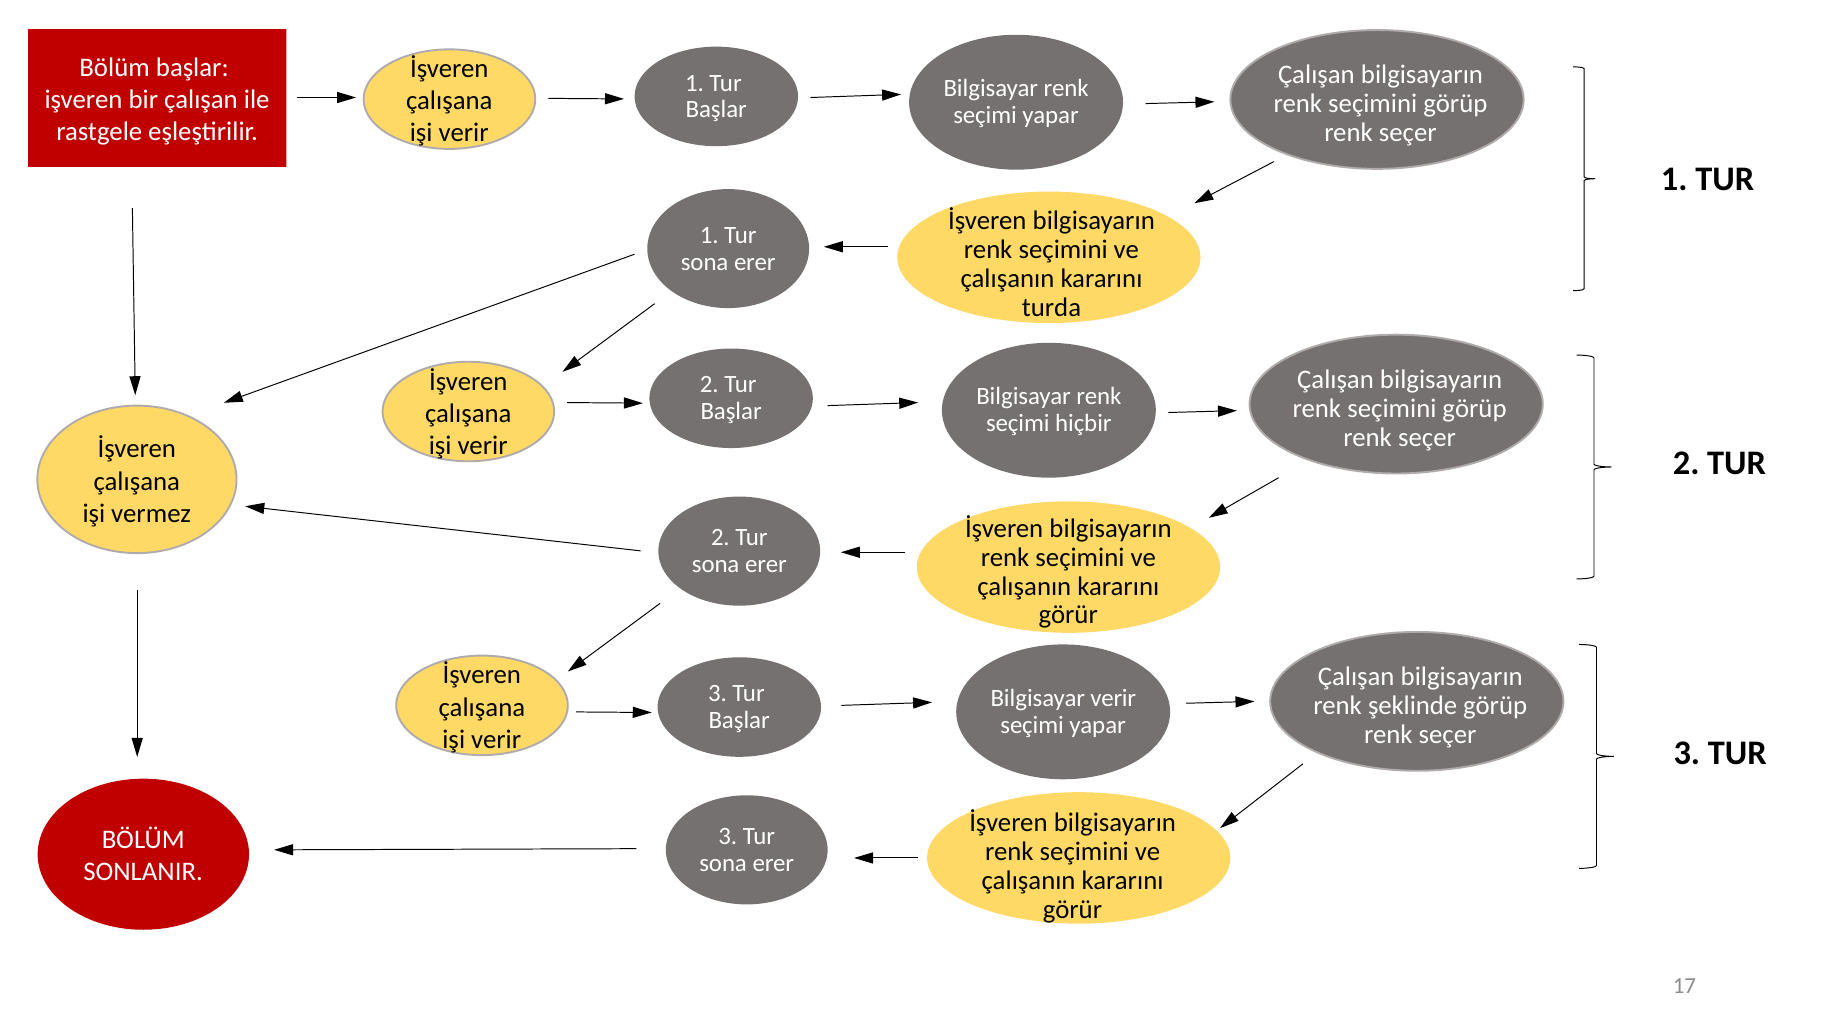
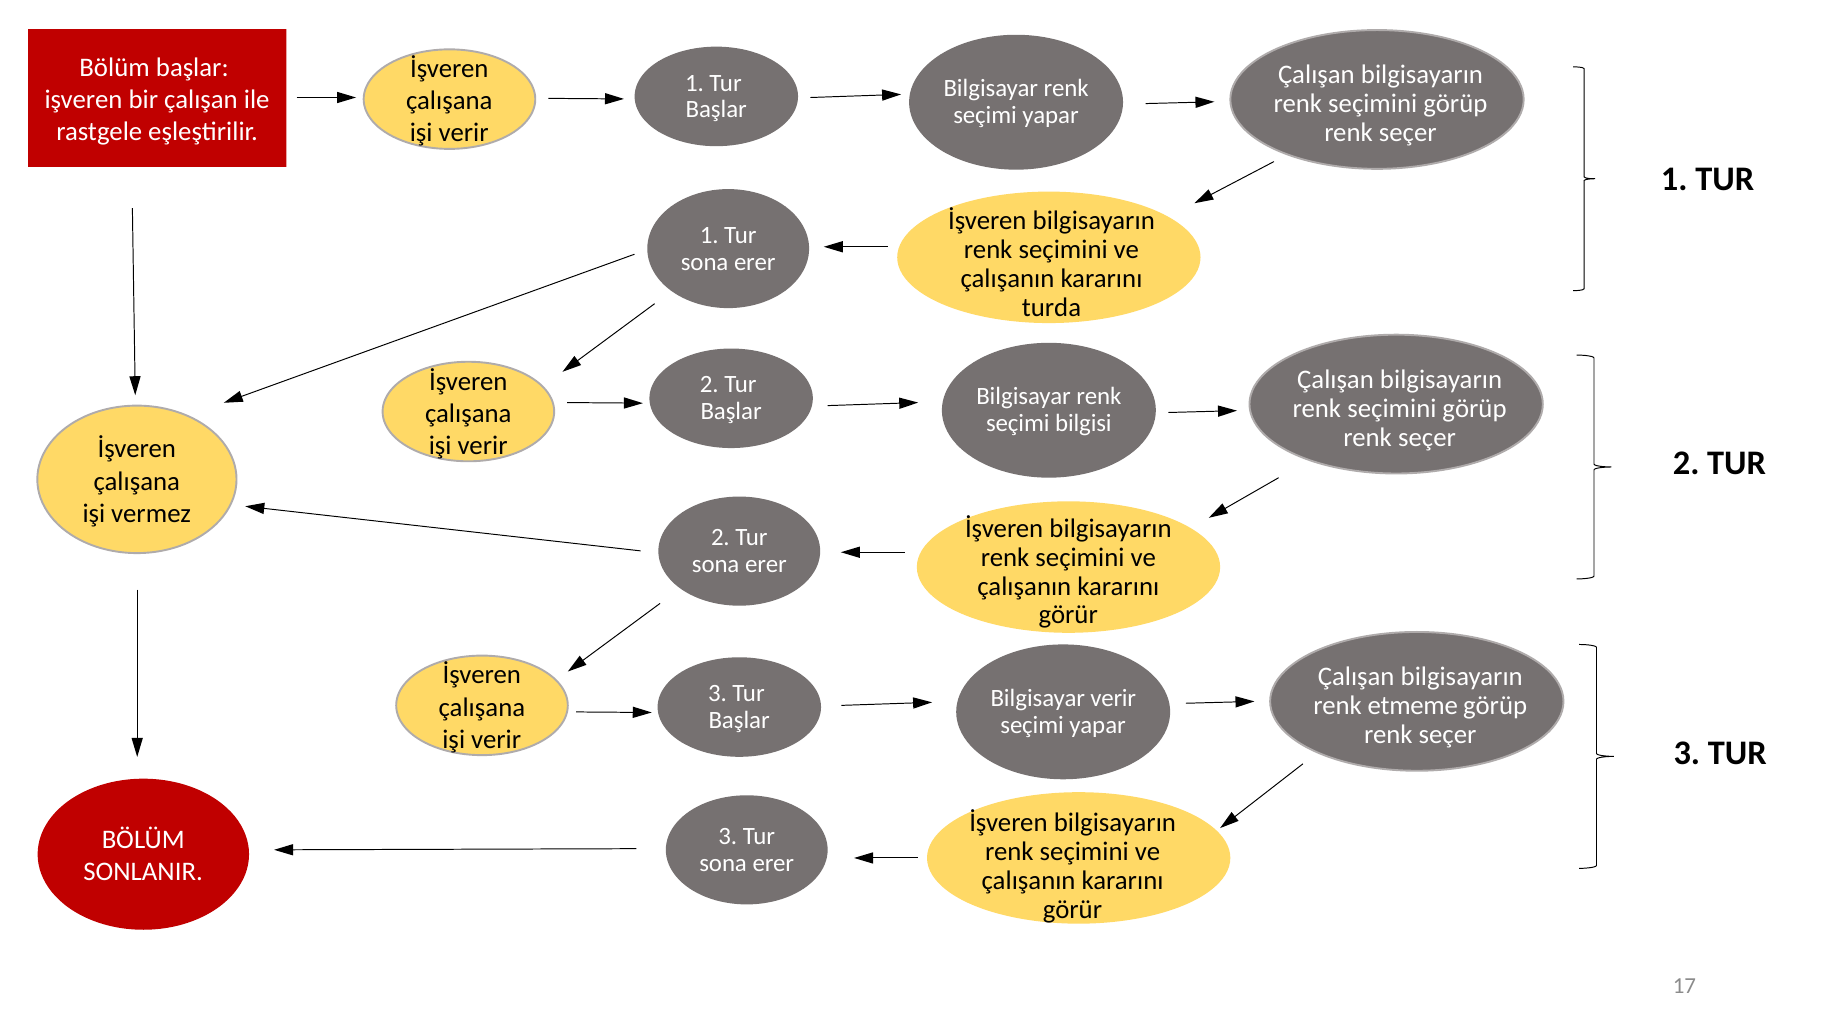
hiçbir: hiçbir -> bilgisi
şeklinde: şeklinde -> etmeme
